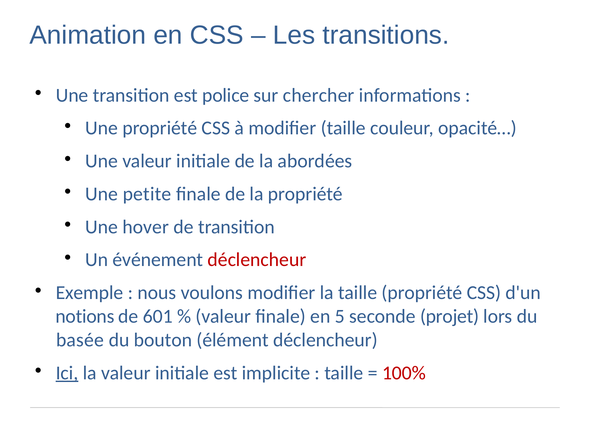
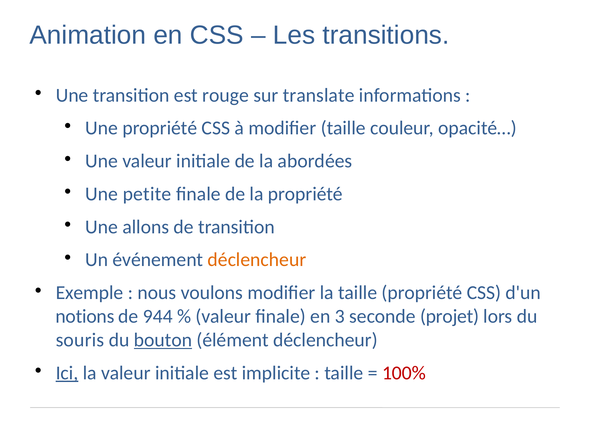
police: police -> rouge
chercher: chercher -> translate
hover: hover -> allons
déclencheur at (257, 260) colour: red -> orange
601: 601 -> 944
5: 5 -> 3
basée: basée -> souris
bouton underline: none -> present
